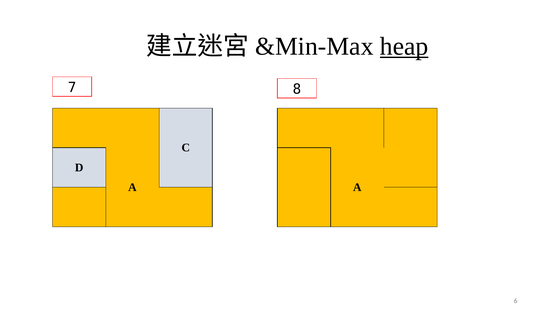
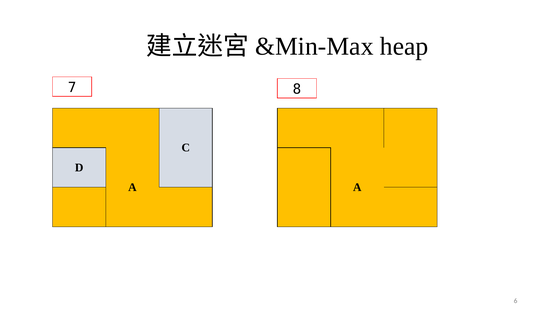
heap underline: present -> none
